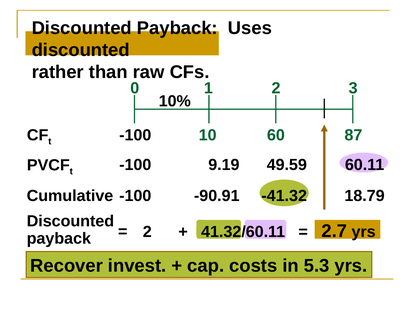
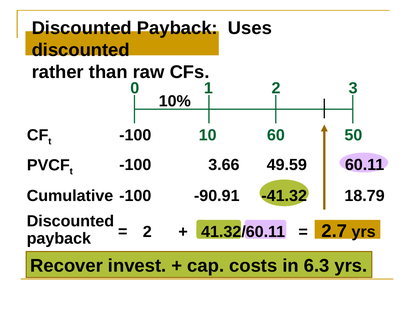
87: 87 -> 50
9.19: 9.19 -> 3.66
5.3: 5.3 -> 6.3
